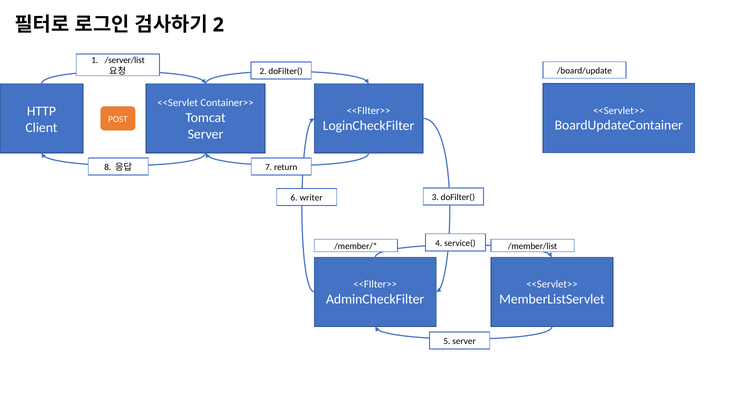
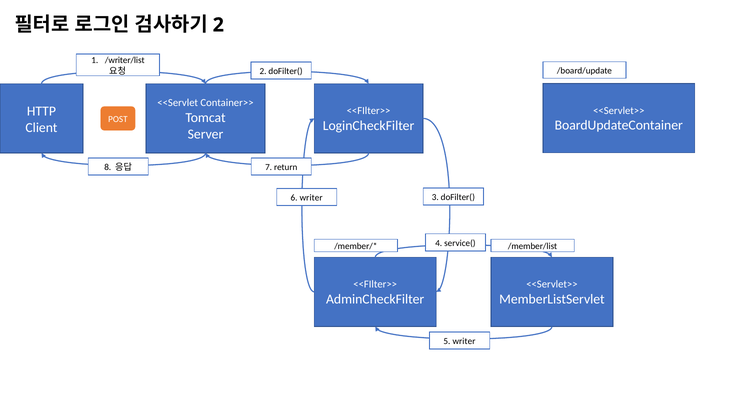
/server/list: /server/list -> /writer/list
5 server: server -> writer
